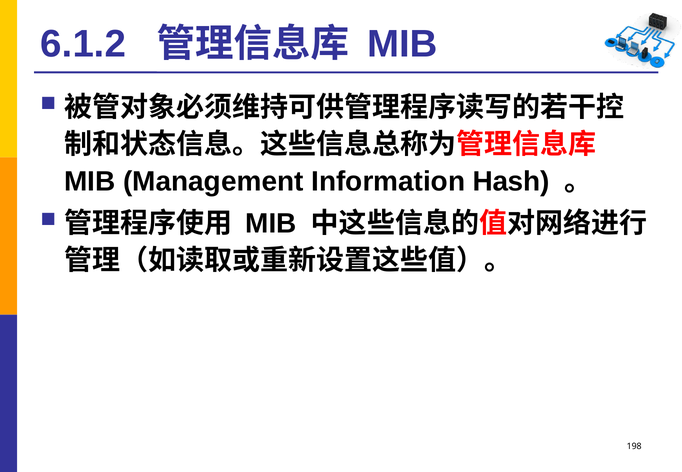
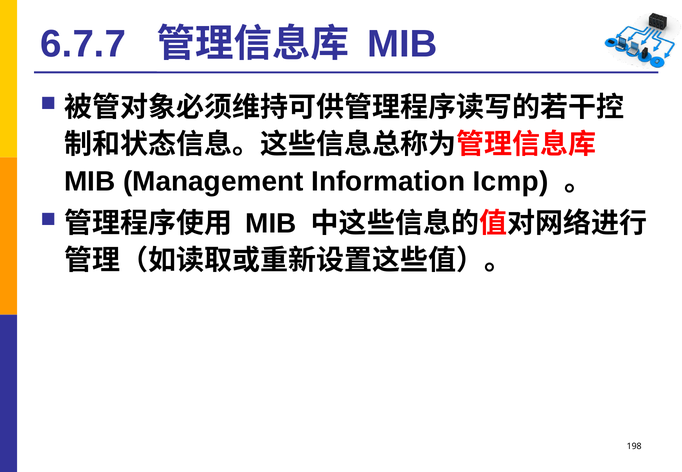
6.1.2: 6.1.2 -> 6.7.7
Hash: Hash -> Icmp
